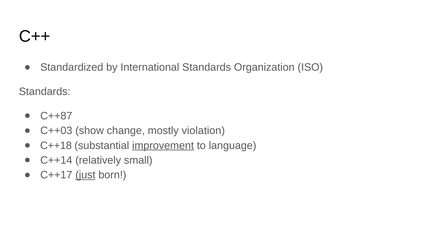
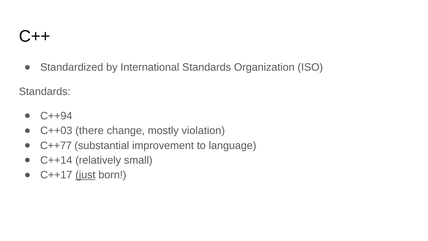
C++87: C++87 -> C++94
show: show -> there
C++18: C++18 -> C++77
improvement underline: present -> none
